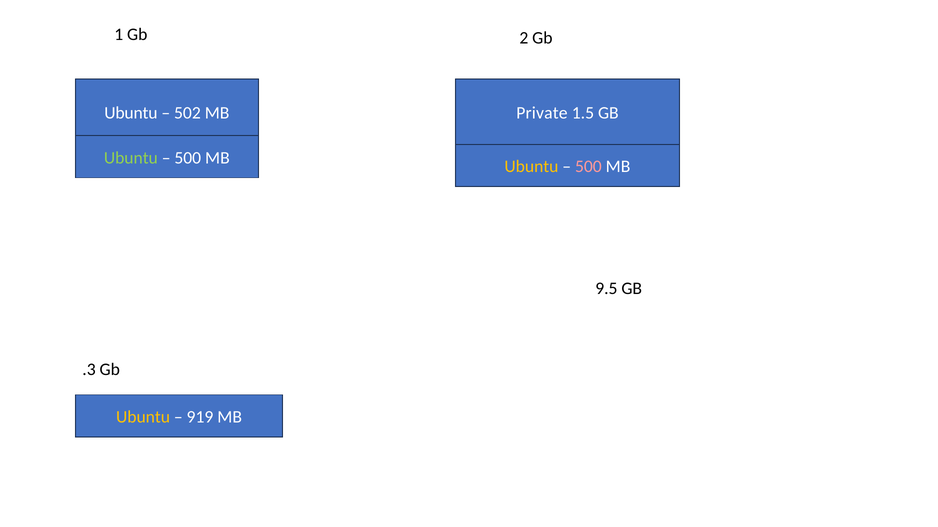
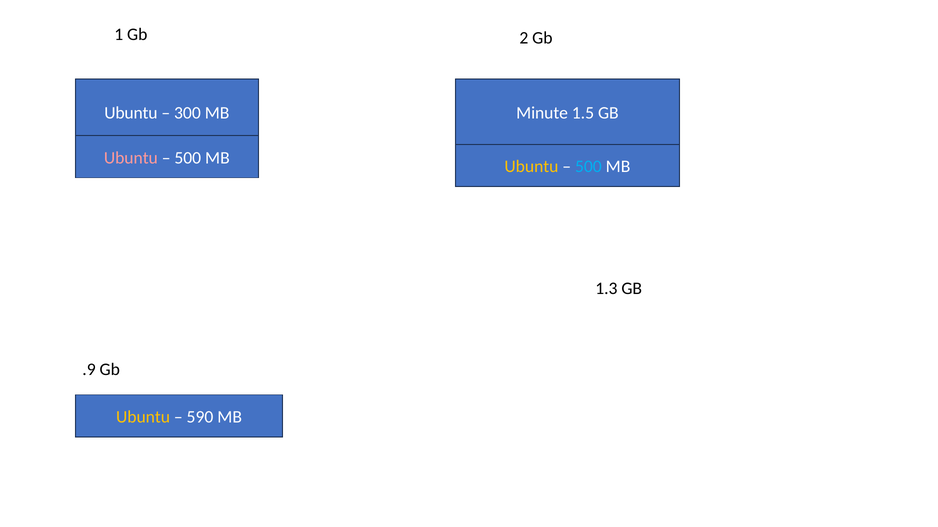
502: 502 -> 300
Private: Private -> Minute
Ubuntu at (131, 158) colour: light green -> pink
500 at (588, 167) colour: pink -> light blue
9.5: 9.5 -> 1.3
.3: .3 -> .9
919: 919 -> 590
